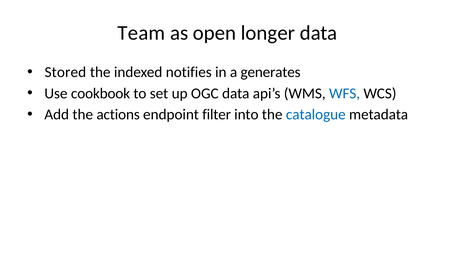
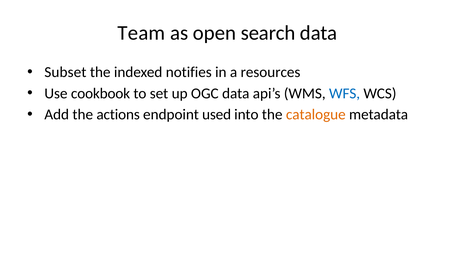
longer: longer -> search
Stored: Stored -> Subset
generates: generates -> resources
filter: filter -> used
catalogue colour: blue -> orange
